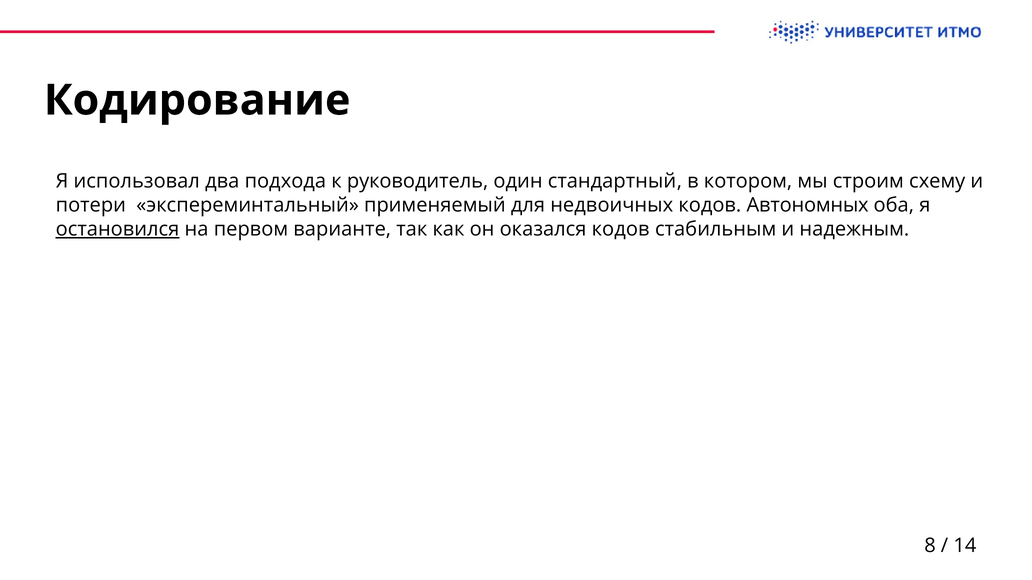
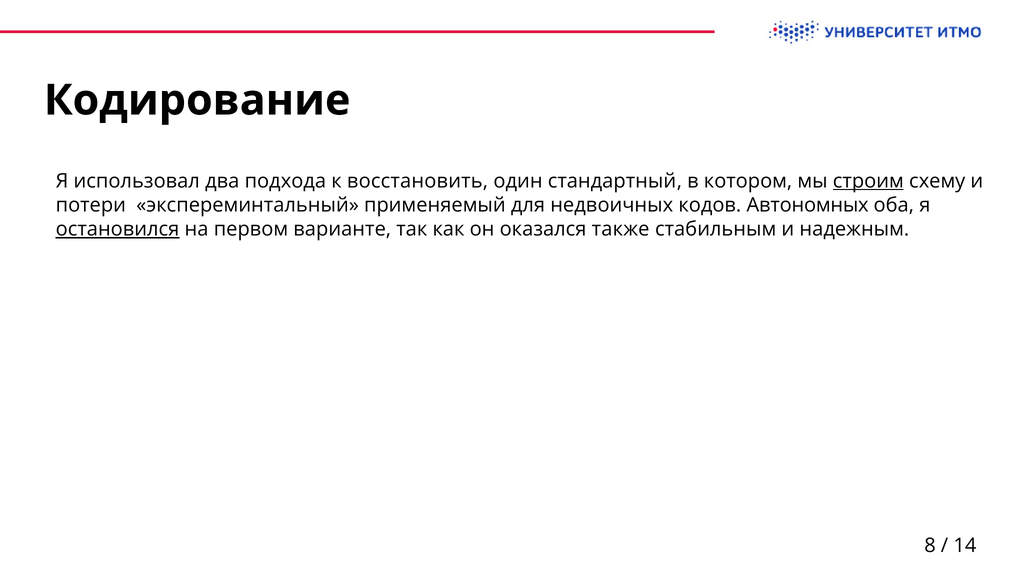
руководитель: руководитель -> восстановить
строим underline: none -> present
оказался кодов: кодов -> также
